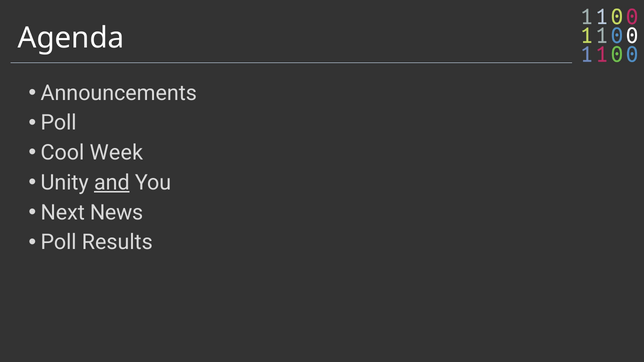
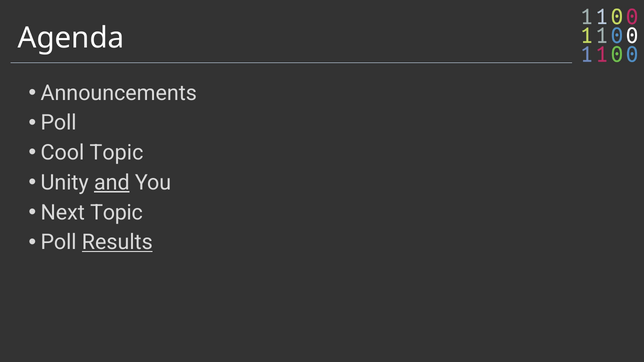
Cool Week: Week -> Topic
Next News: News -> Topic
Results underline: none -> present
